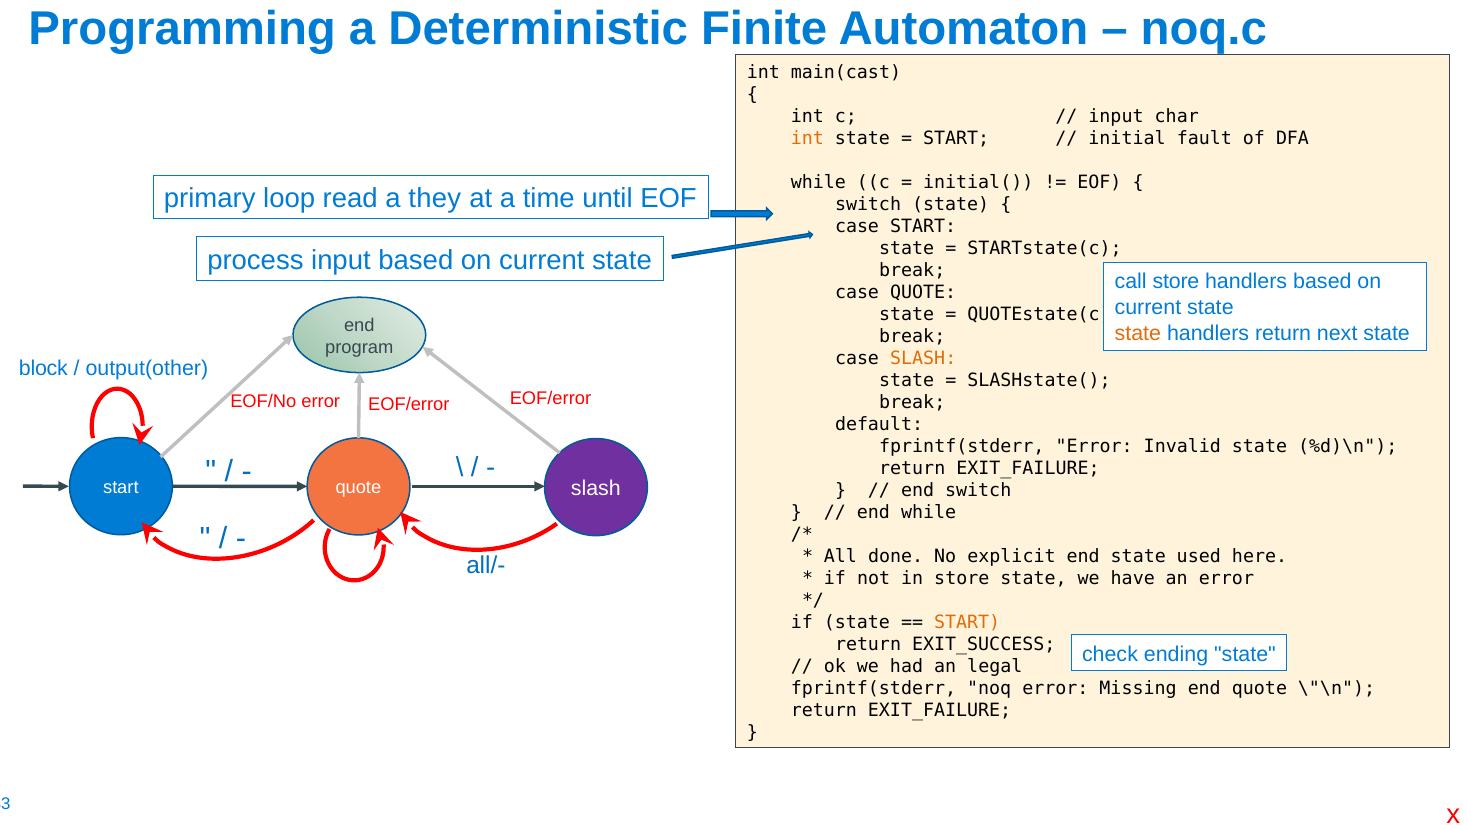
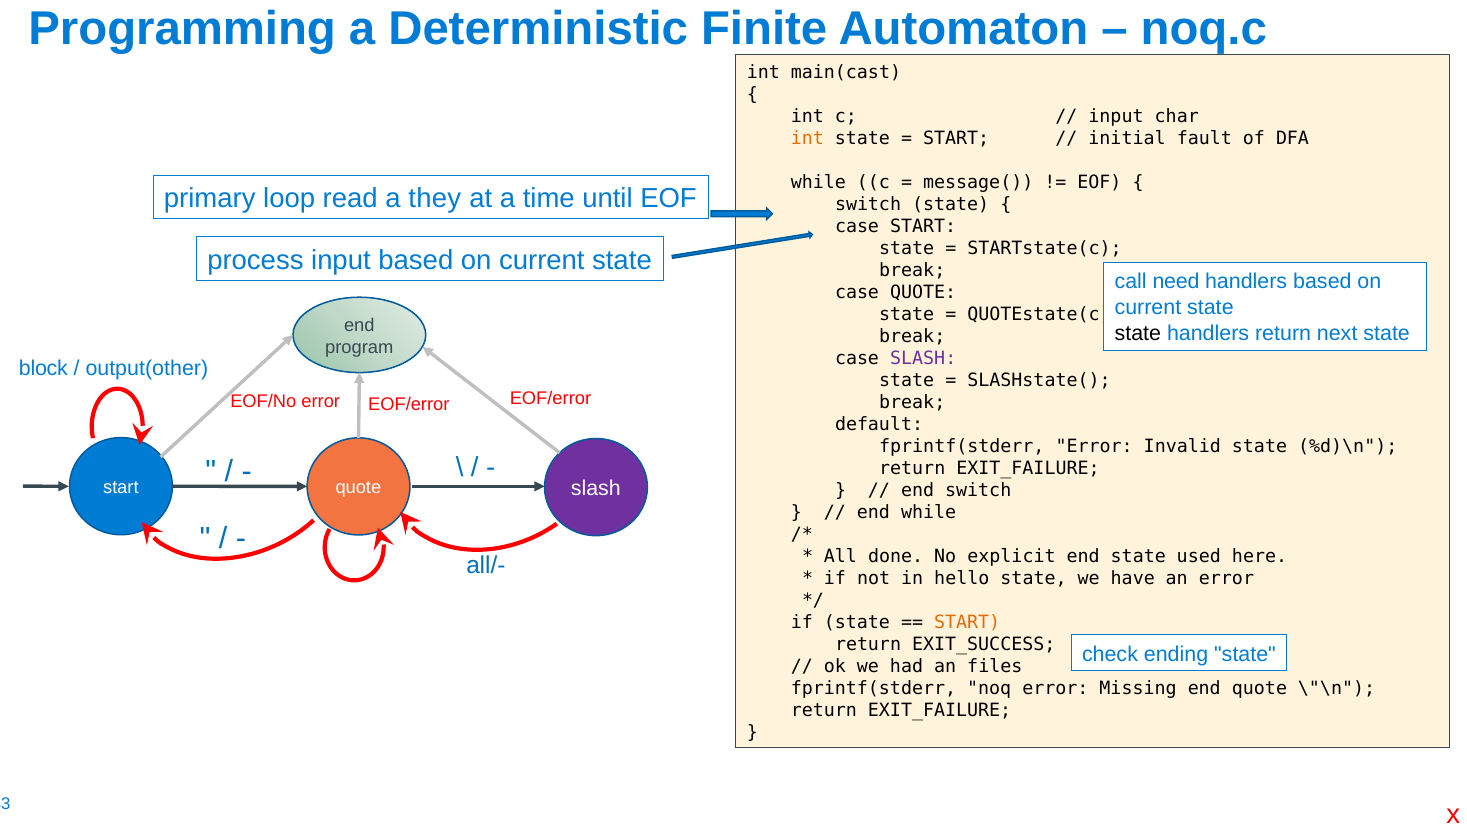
initial(: initial( -> message(
call store: store -> need
state at (1138, 333) colour: orange -> black
SLASH at (923, 358) colour: orange -> purple
in store: store -> hello
legal: legal -> files
